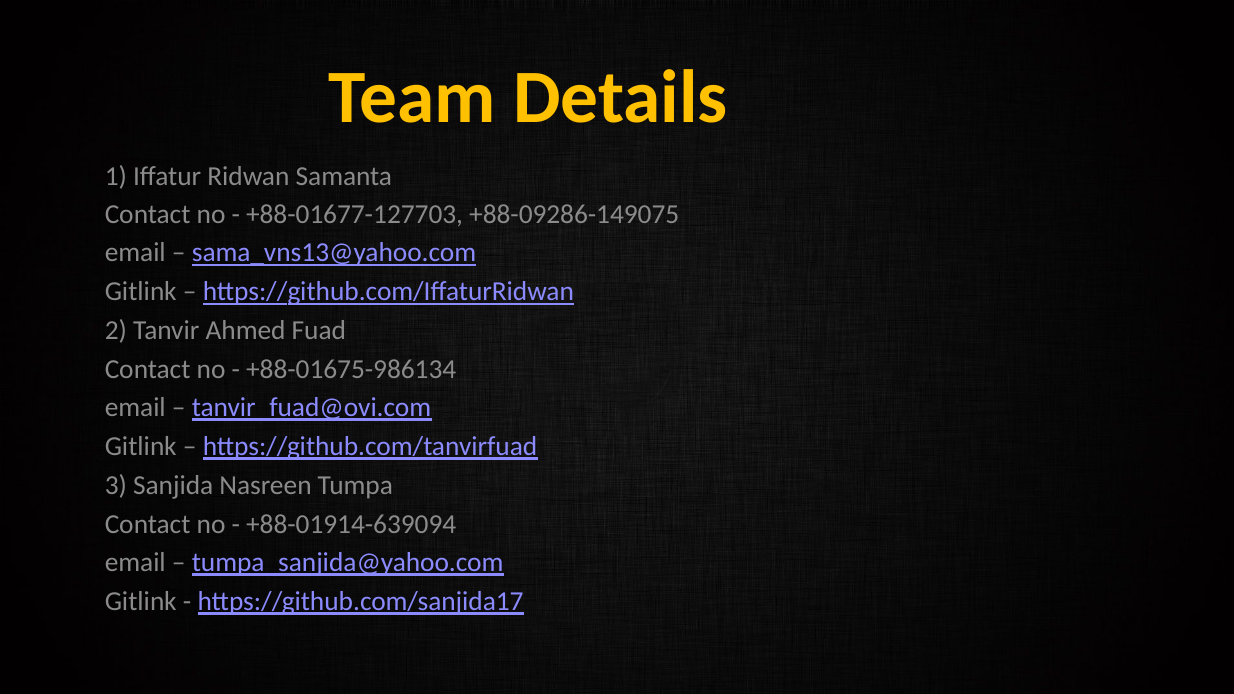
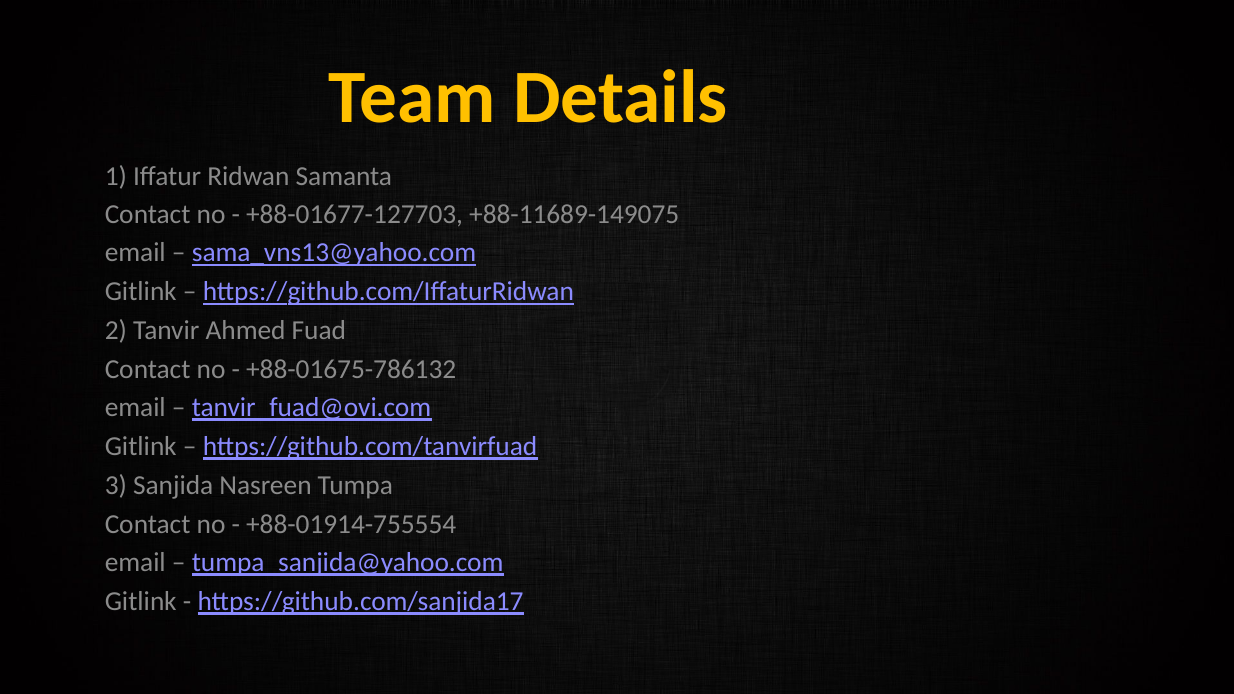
+88-09286-149075: +88-09286-149075 -> +88-11689-149075
+88-01675-986134: +88-01675-986134 -> +88-01675-786132
+88-01914-639094: +88-01914-639094 -> +88-01914-755554
